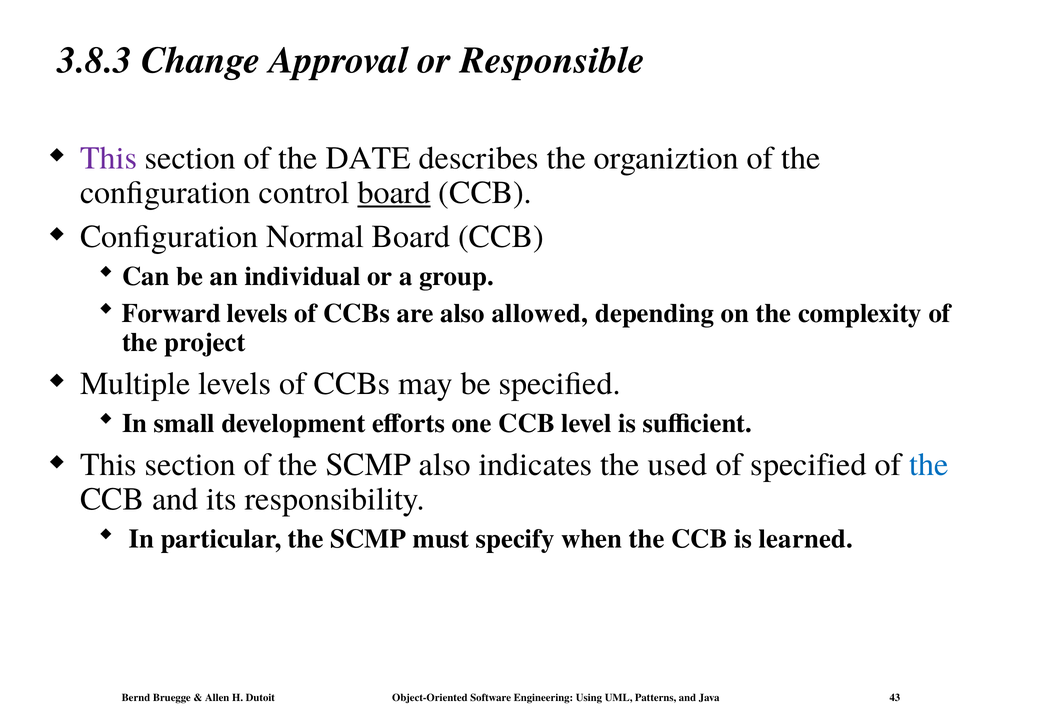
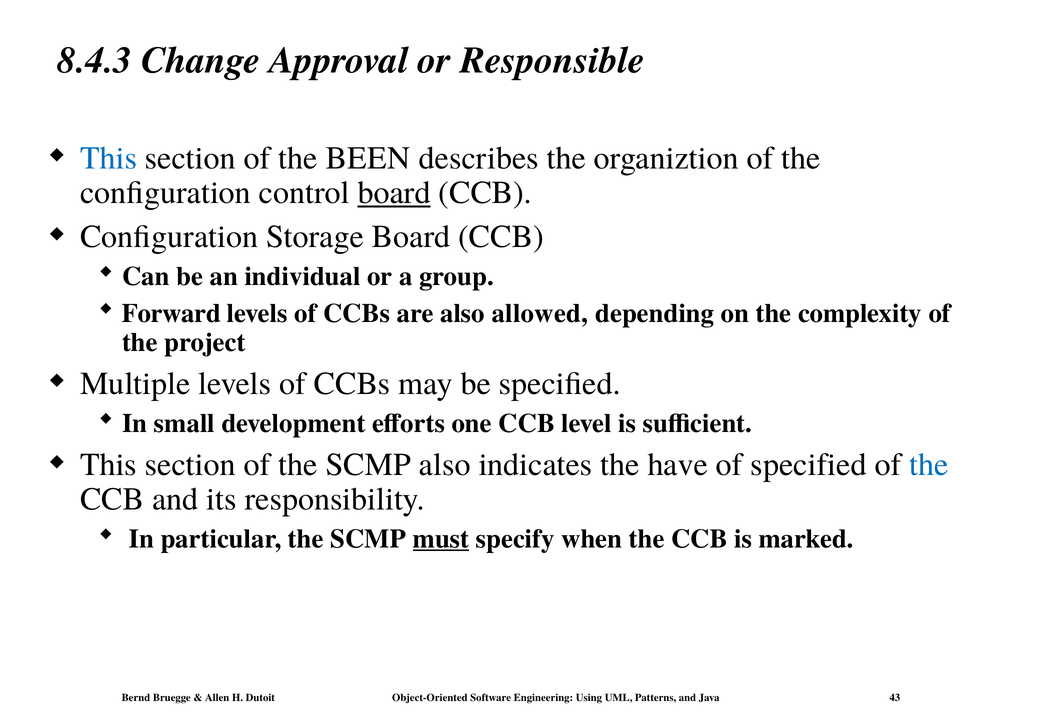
3.8.3: 3.8.3 -> 8.4.3
This at (109, 158) colour: purple -> blue
DATE: DATE -> BEEN
Normal: Normal -> Storage
used: used -> have
must underline: none -> present
learned: learned -> marked
